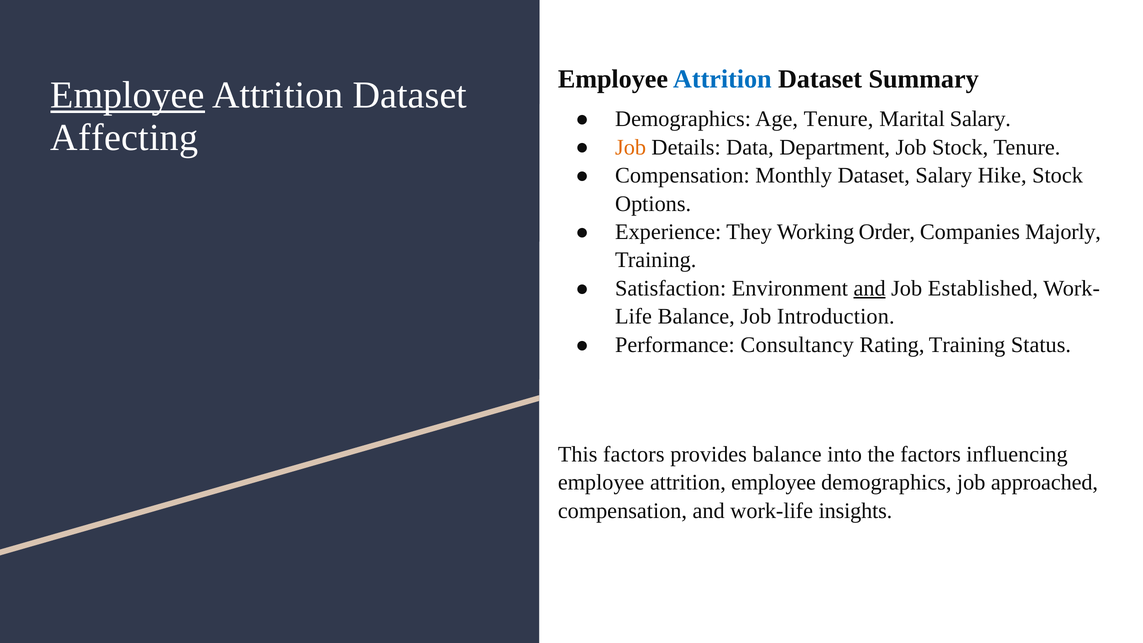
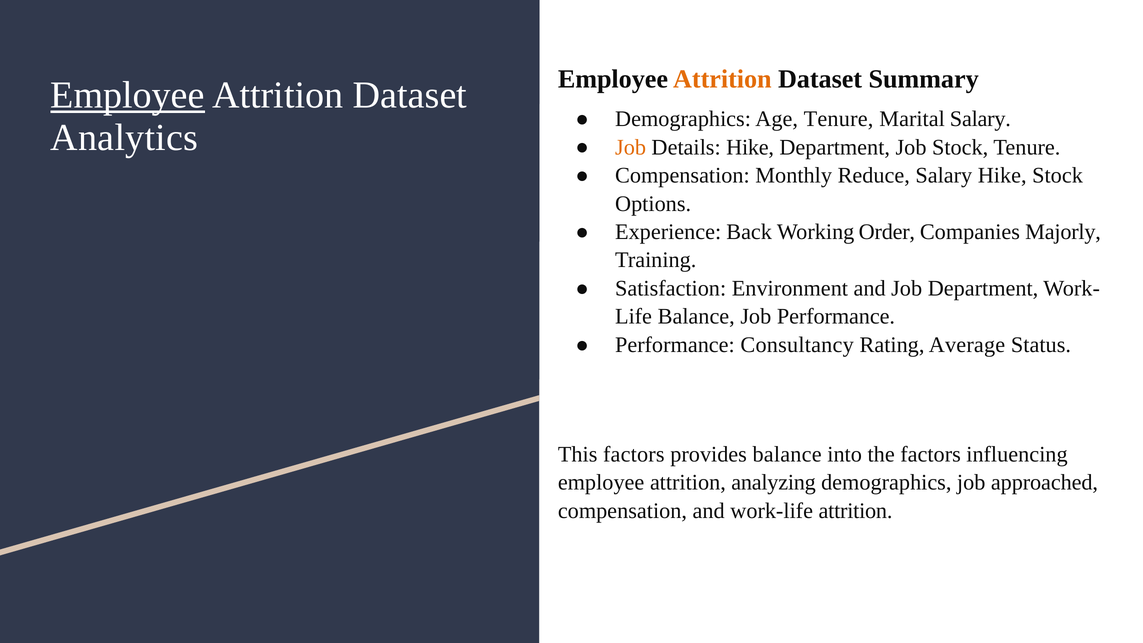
Attrition at (722, 79) colour: blue -> orange
Affecting: Affecting -> Analytics
Details Data: Data -> Hike
Monthly Dataset: Dataset -> Reduce
They: They -> Back
and at (870, 288) underline: present -> none
Job Established: Established -> Department
Job Introduction: Introduction -> Performance
Rating Training: Training -> Average
attrition employee: employee -> analyzing
work-life insights: insights -> attrition
